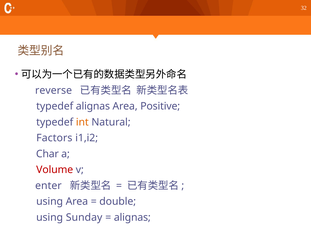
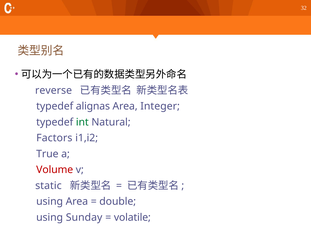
Positive: Positive -> Integer
int colour: orange -> green
Char: Char -> True
enter: enter -> static
alignas at (132, 218): alignas -> volatile
